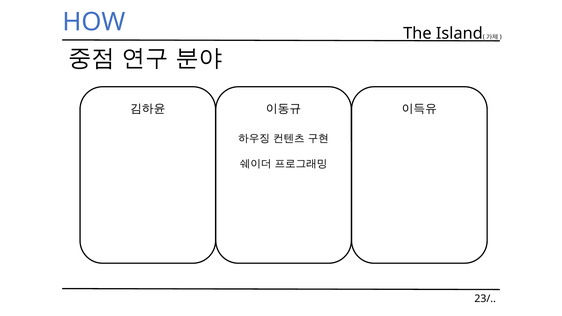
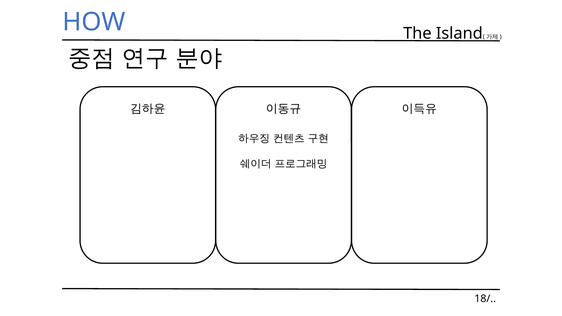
23/: 23/ -> 18/
